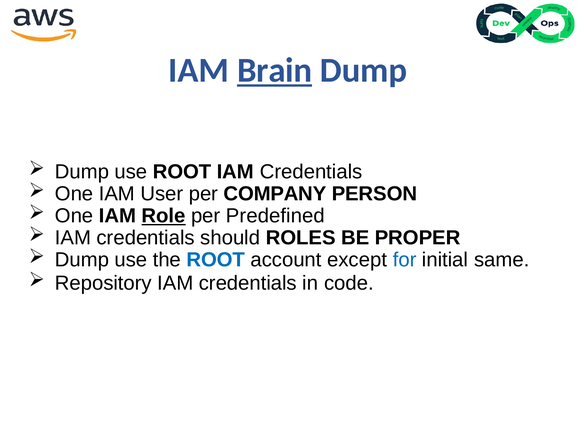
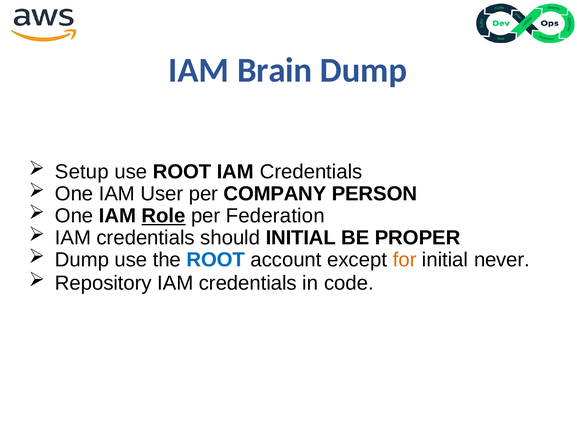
Brain underline: present -> none
Dump at (82, 172): Dump -> Setup
Predefined: Predefined -> Federation
should ROLES: ROLES -> INITIAL
for colour: blue -> orange
same: same -> never
